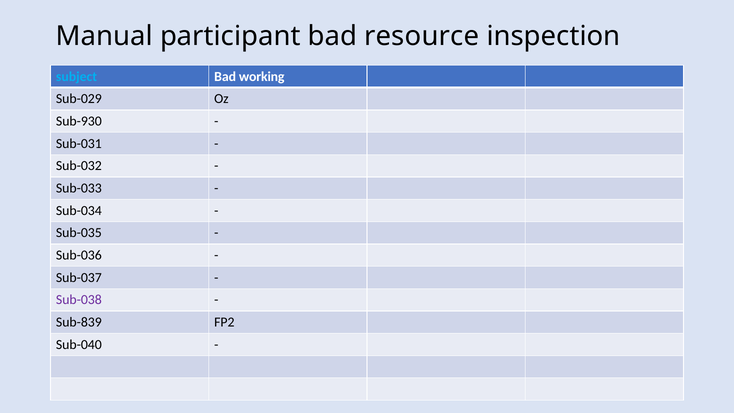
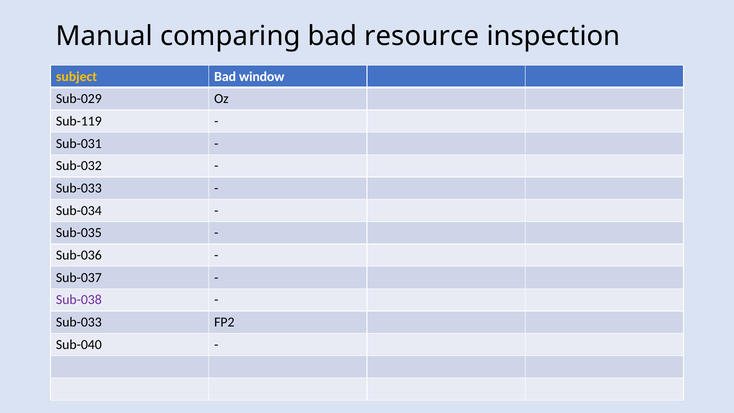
participant: participant -> comparing
subject colour: light blue -> yellow
working: working -> window
Sub-930: Sub-930 -> Sub-119
Sub-839 at (79, 322): Sub-839 -> Sub-033
